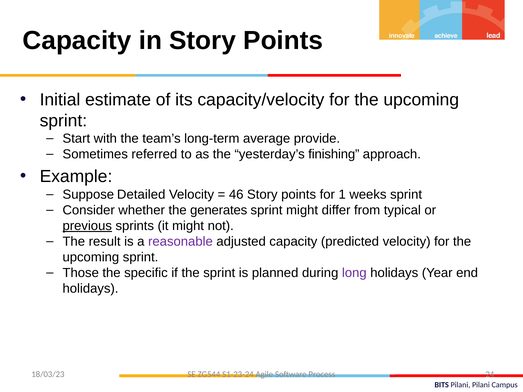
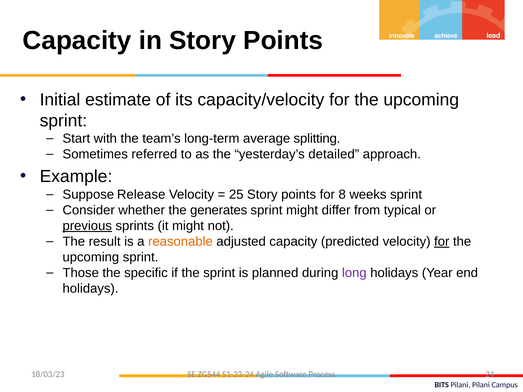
provide: provide -> splitting
finishing: finishing -> detailed
Detailed: Detailed -> Release
46: 46 -> 25
1: 1 -> 8
reasonable colour: purple -> orange
for at (442, 242) underline: none -> present
